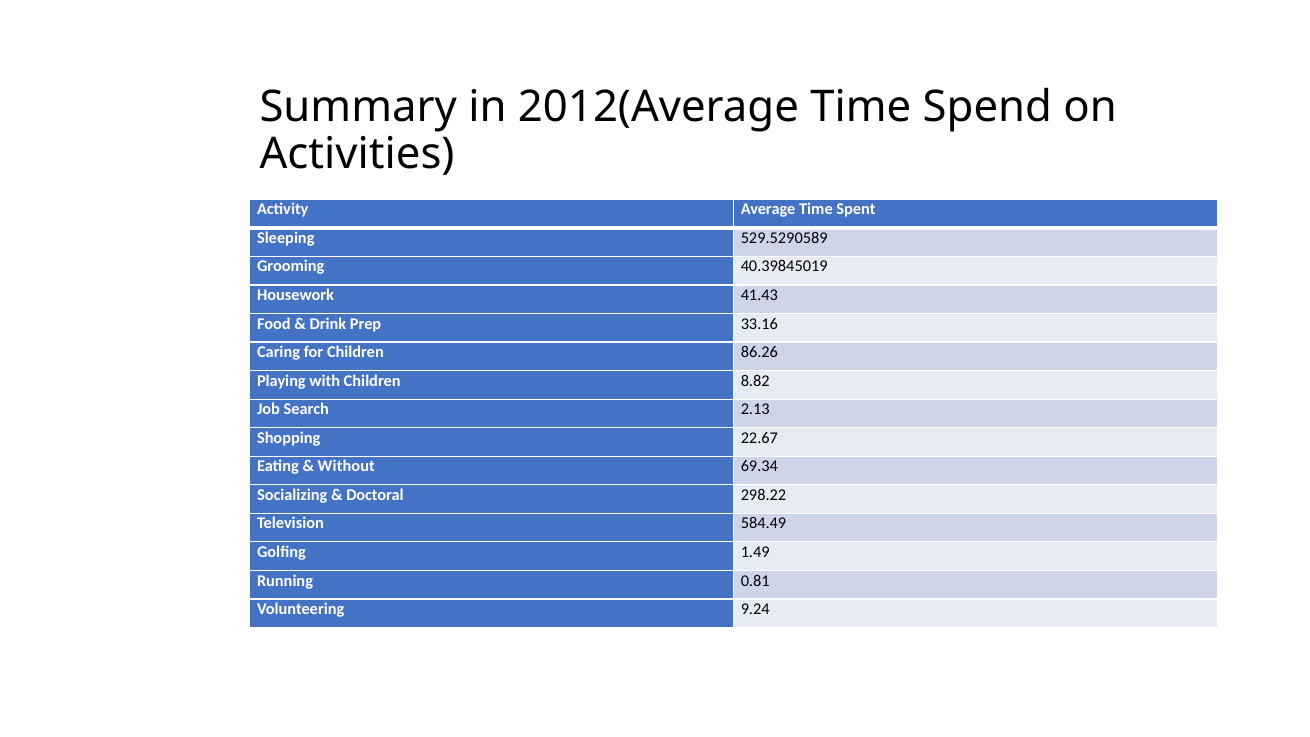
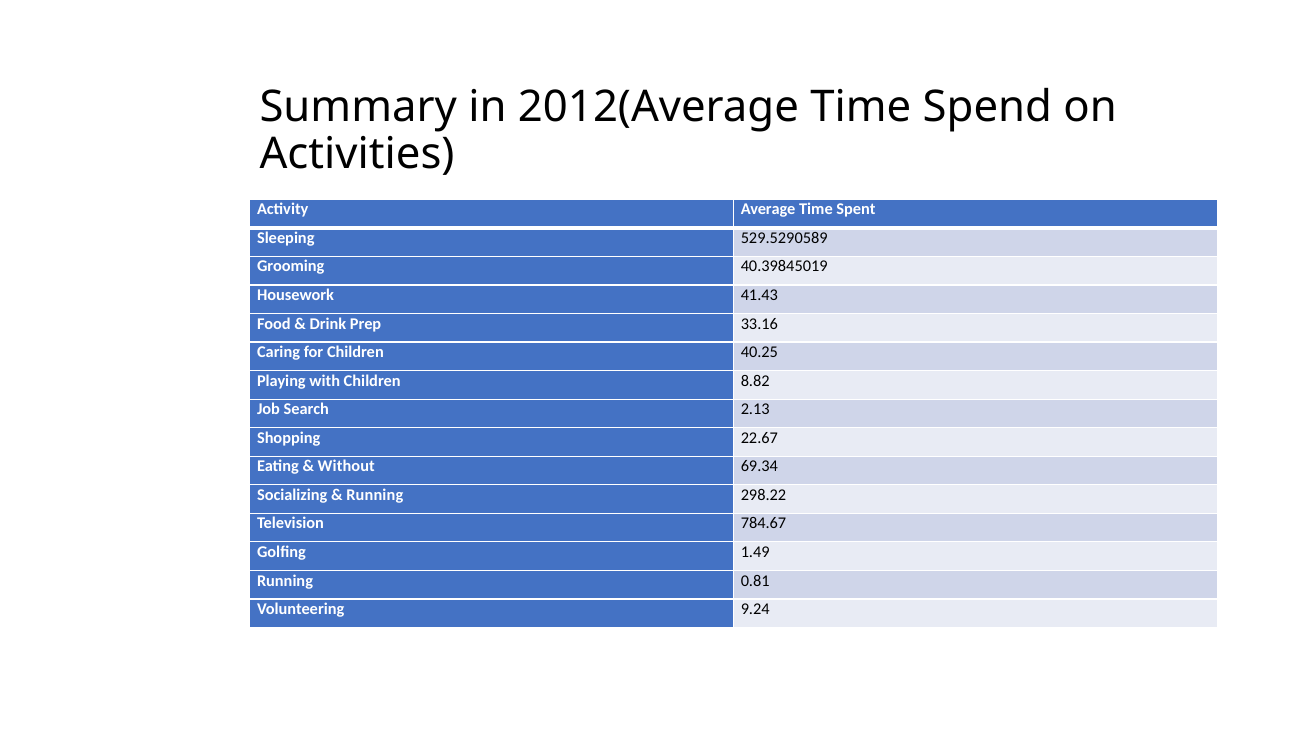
86.26: 86.26 -> 40.25
Doctoral at (375, 495): Doctoral -> Running
584.49: 584.49 -> 784.67
